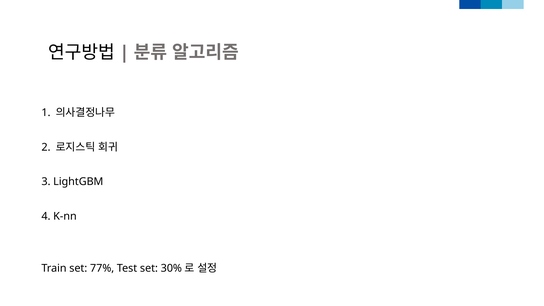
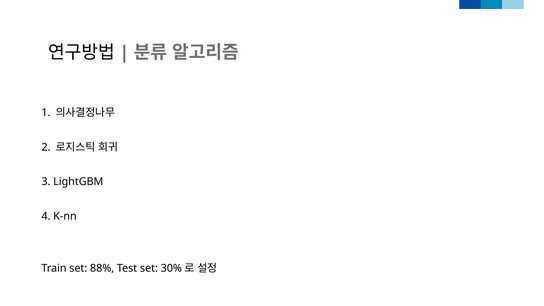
77%: 77% -> 88%
